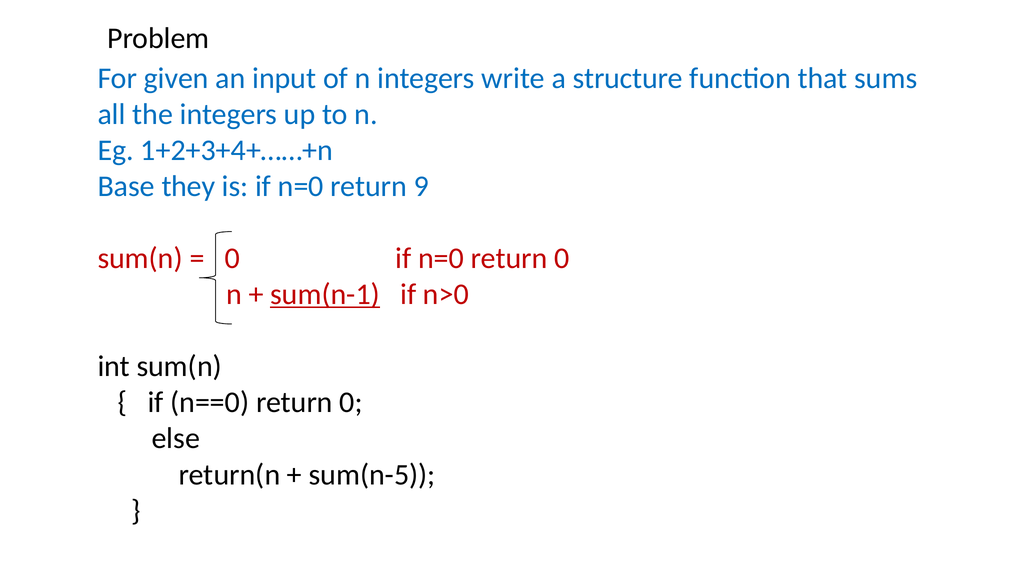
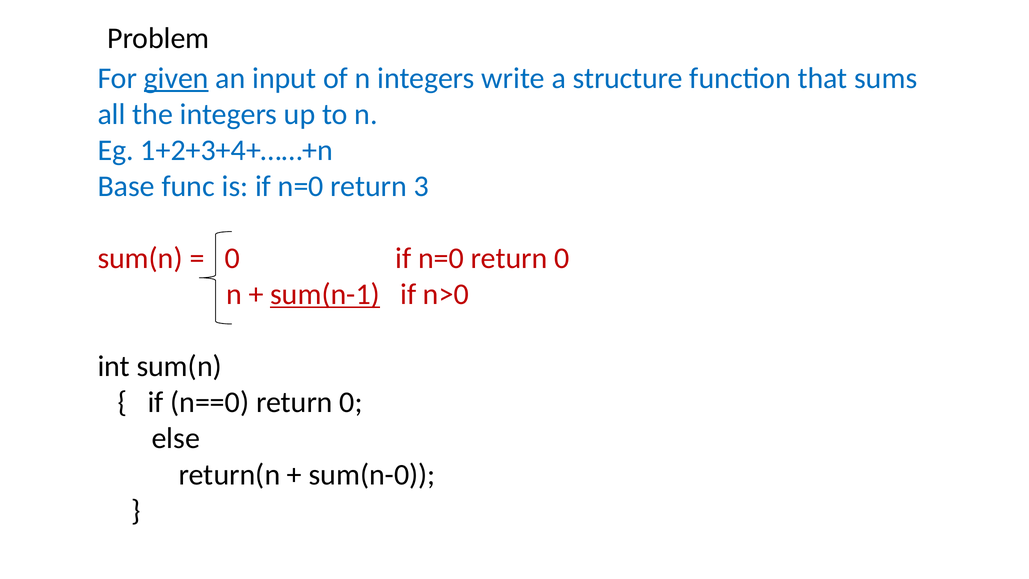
given underline: none -> present
they: they -> func
9: 9 -> 3
sum(n-5: sum(n-5 -> sum(n-0
